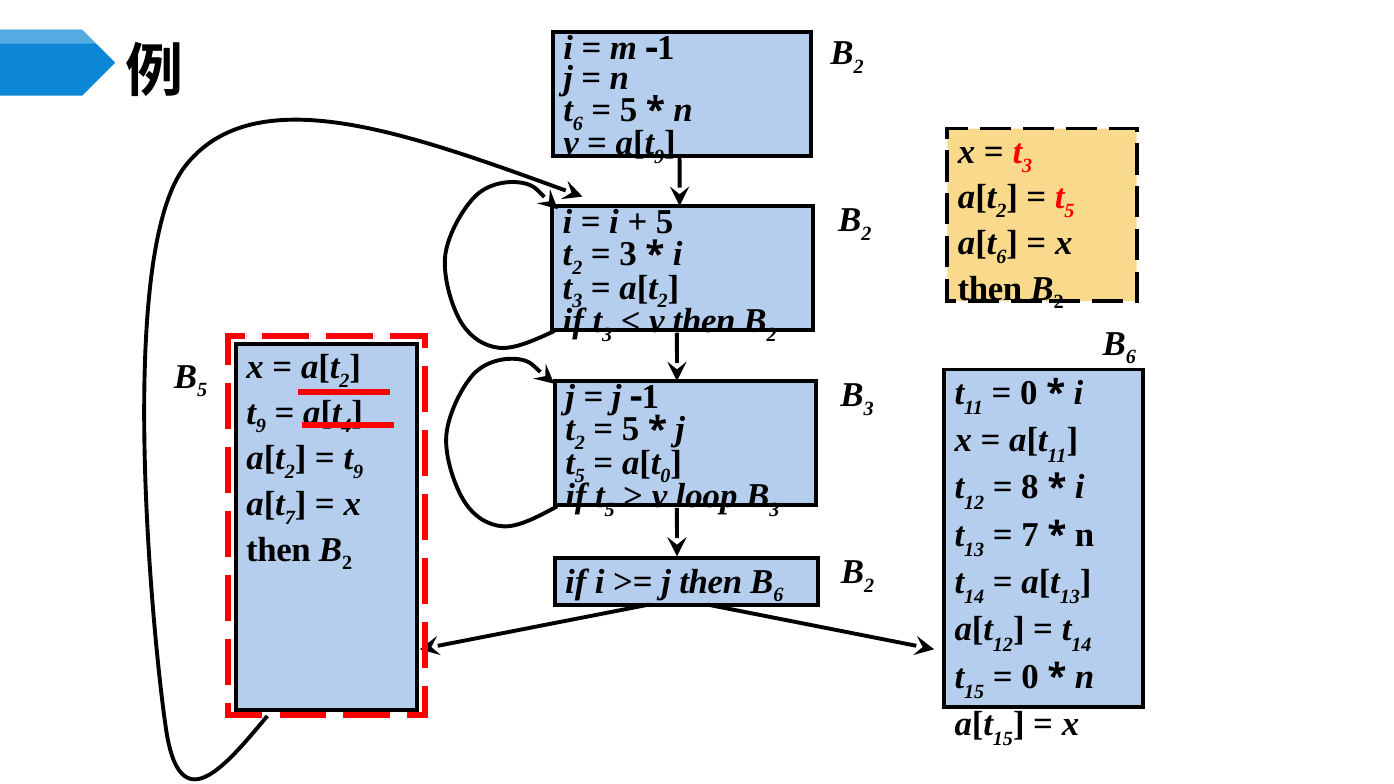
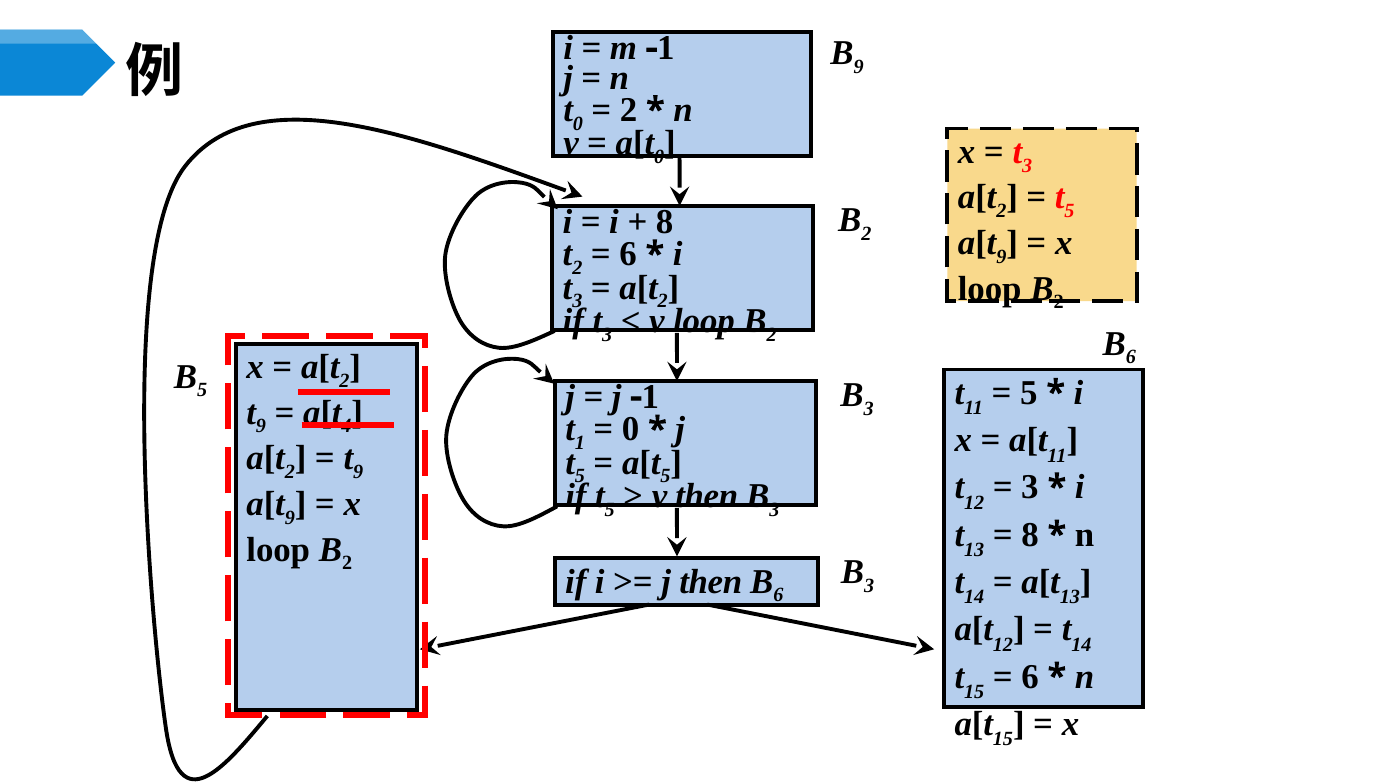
2 at (859, 67): 2 -> 9
6 at (578, 124): 6 -> 0
5 at (629, 110): 5 -> 2
9 at (659, 157): 9 -> 0
5 at (665, 222): 5 -> 8
6 at (1001, 257): 6 -> 9
3 at (628, 254): 3 -> 6
then at (990, 289): then -> loop
v then: then -> loop
0 at (1029, 393): 0 -> 5
2 at (580, 443): 2 -> 1
5 at (631, 430): 5 -> 0
0 at (665, 476): 0 -> 5
8 at (1030, 487): 8 -> 3
v loop: loop -> then
7 at (290, 518): 7 -> 9
7 at (1030, 535): 7 -> 8
then at (278, 550): then -> loop
2 at (869, 586): 2 -> 3
0 at (1030, 677): 0 -> 6
